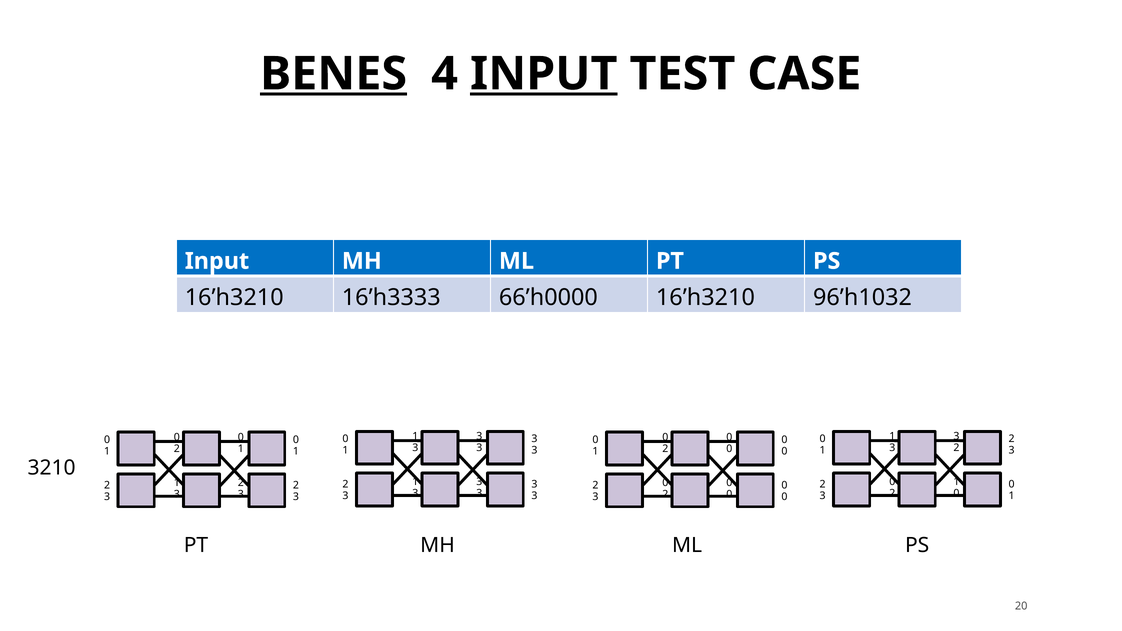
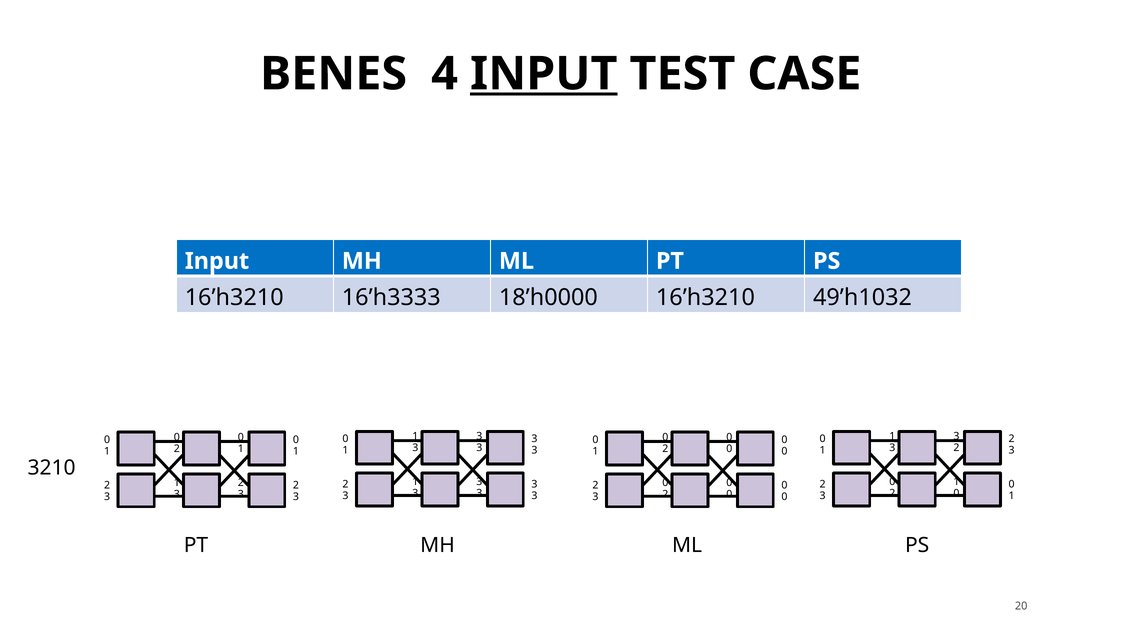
BENES underline: present -> none
66’h0000: 66’h0000 -> 18’h0000
96’h1032: 96’h1032 -> 49’h1032
